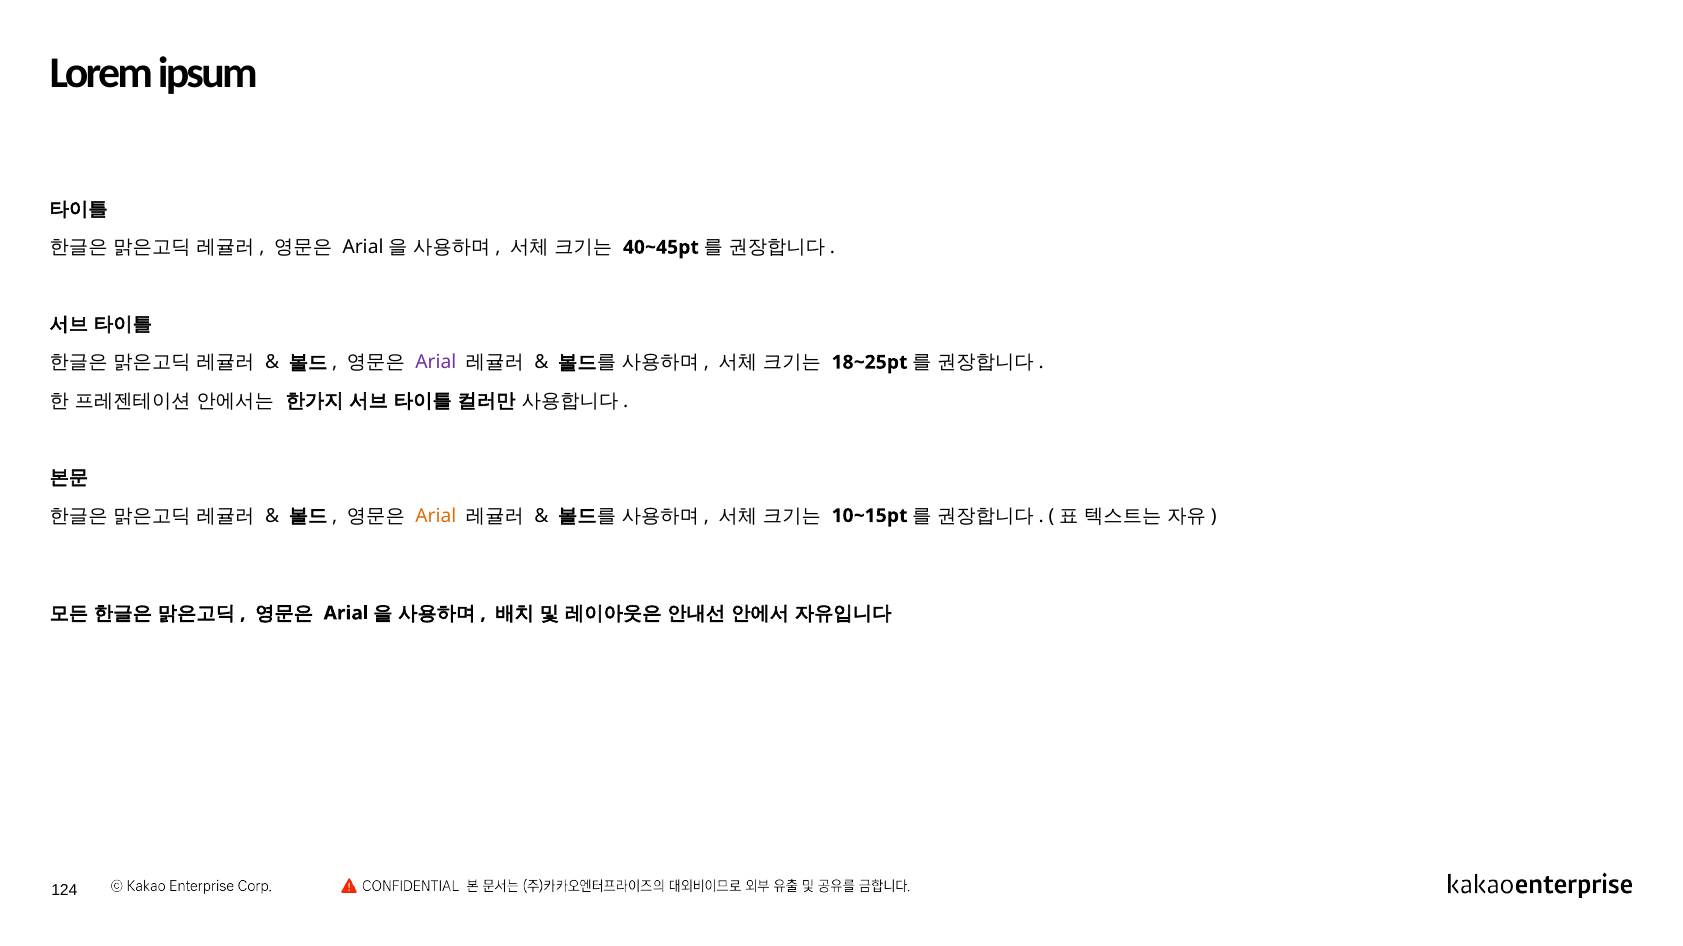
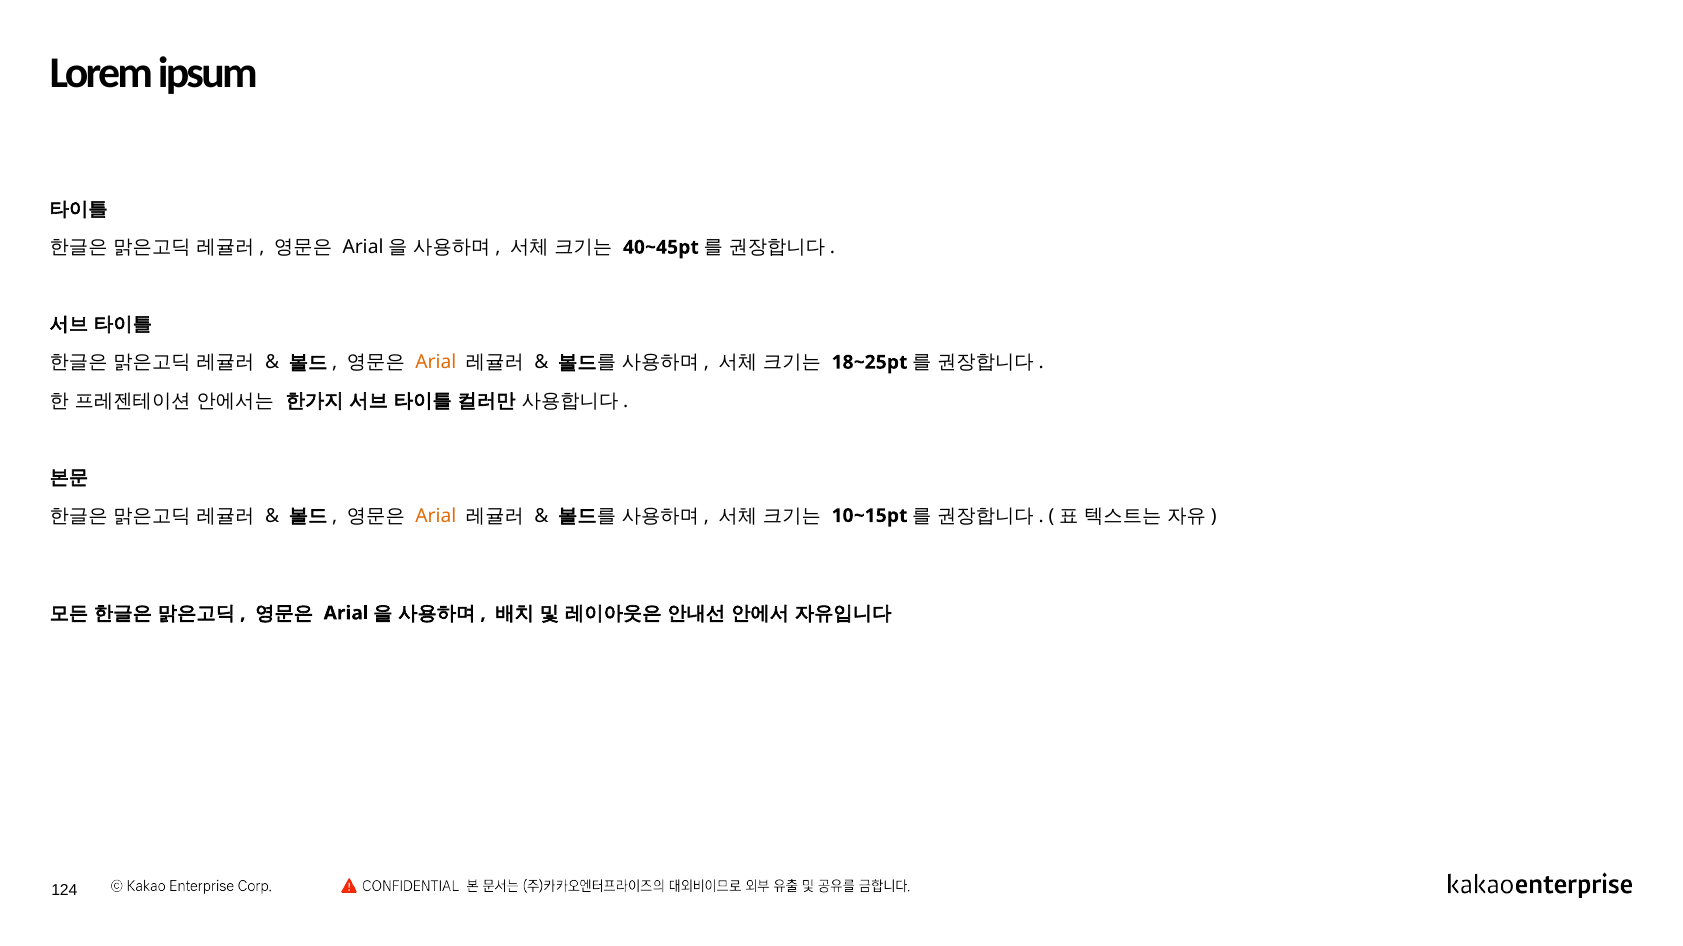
Arial at (436, 363) colour: purple -> orange
